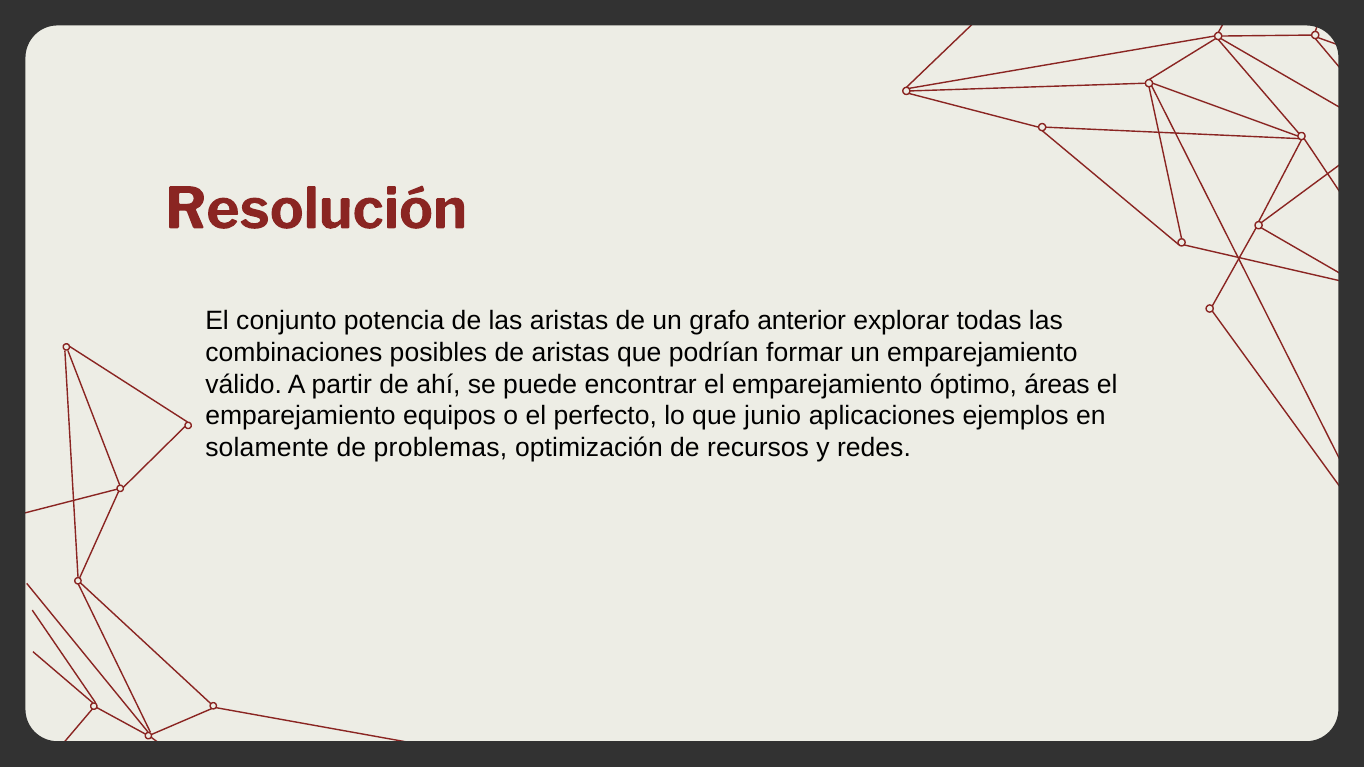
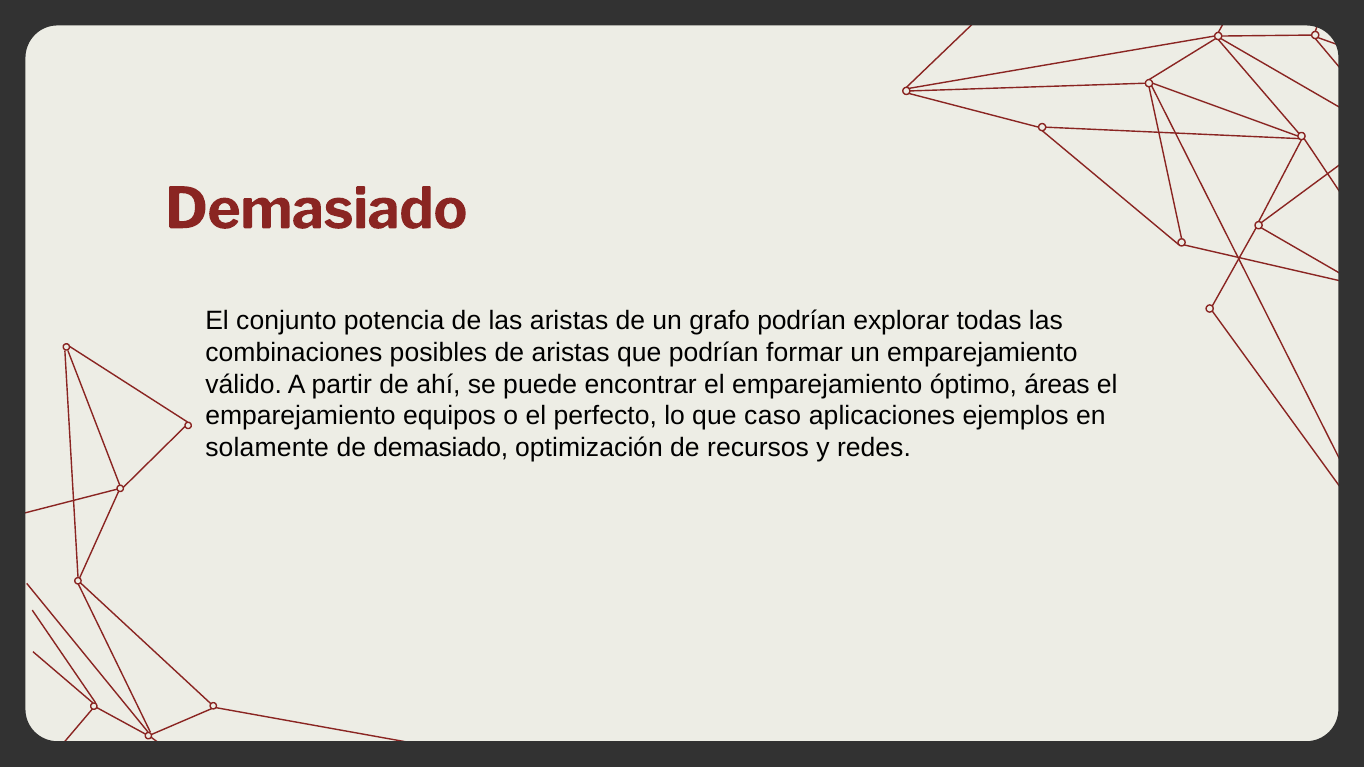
Resolución at (316, 210): Resolución -> Demasiado
grafo anterior: anterior -> podrían
junio: junio -> caso
de problemas: problemas -> demasiado
